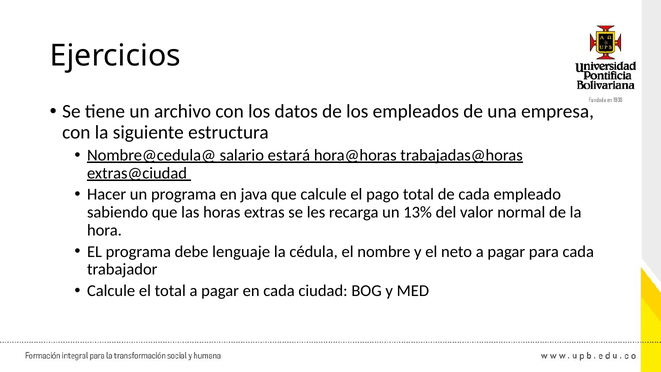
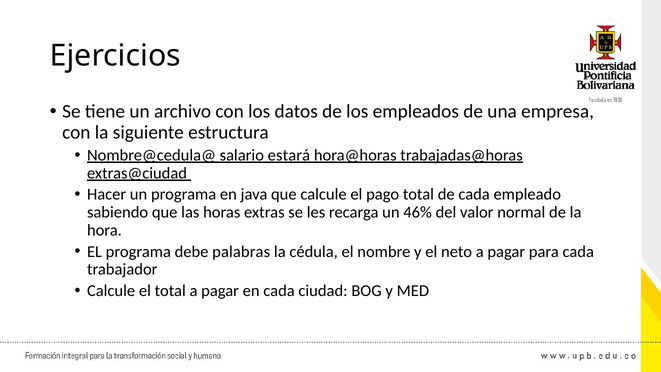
13%: 13% -> 46%
lenguaje: lenguaje -> palabras
